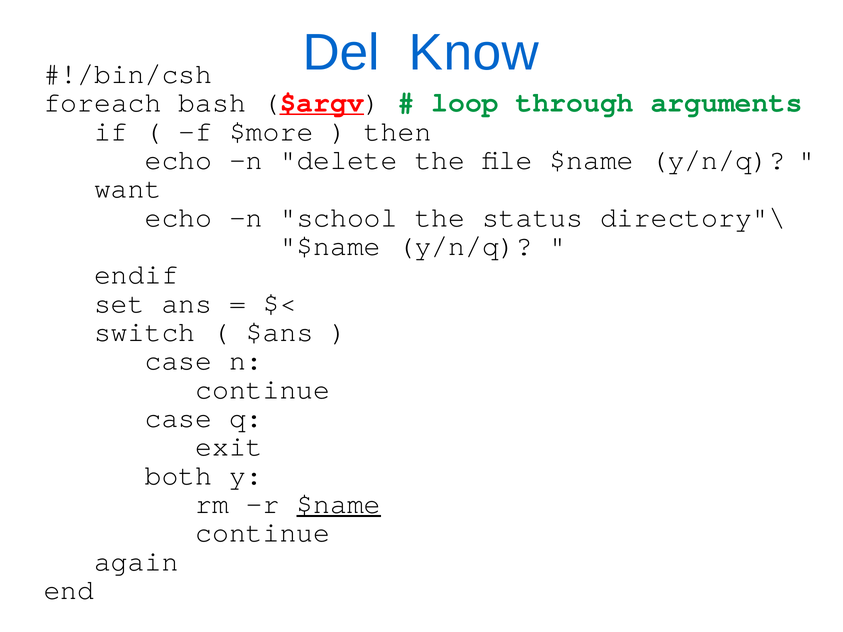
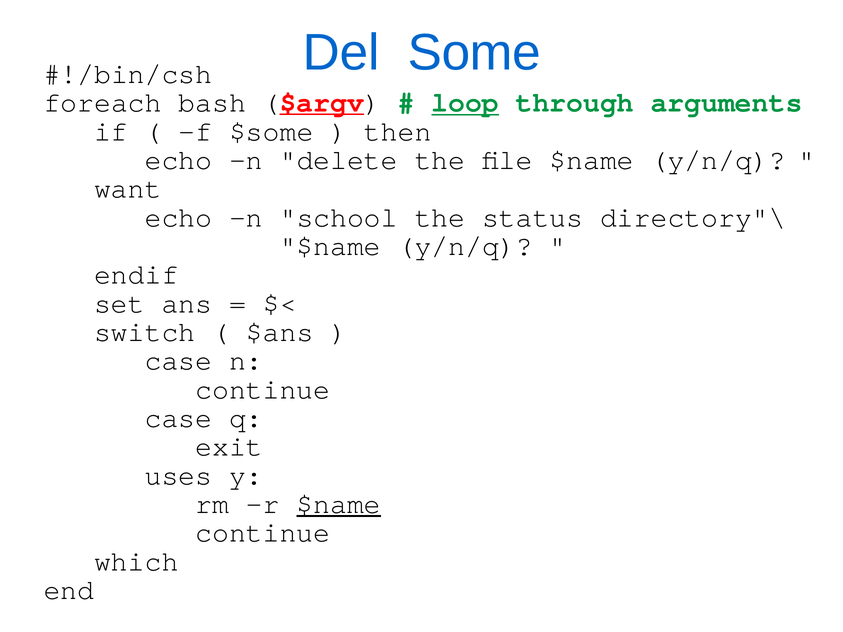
Know: Know -> Some
loop underline: none -> present
$more: $more -> $some
both: both -> uses
again: again -> which
